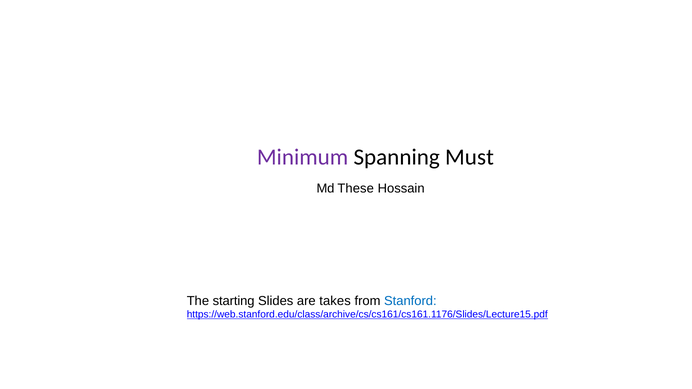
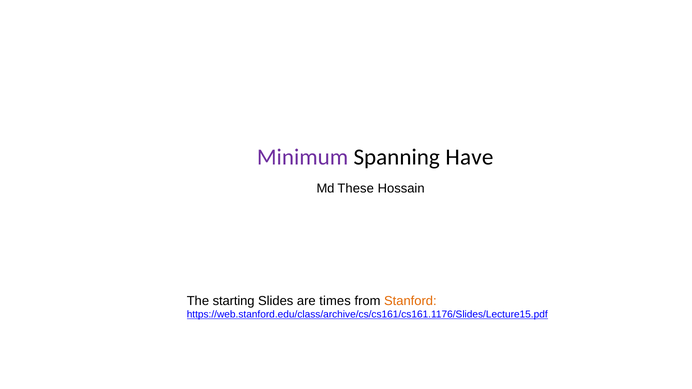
Must: Must -> Have
takes: takes -> times
Stanford colour: blue -> orange
